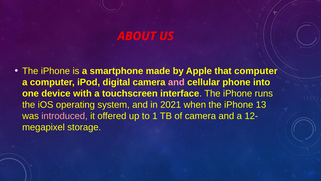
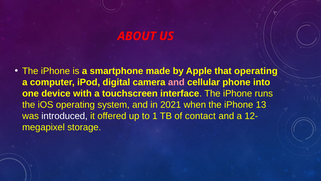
that computer: computer -> operating
introduced colour: pink -> white
of camera: camera -> contact
